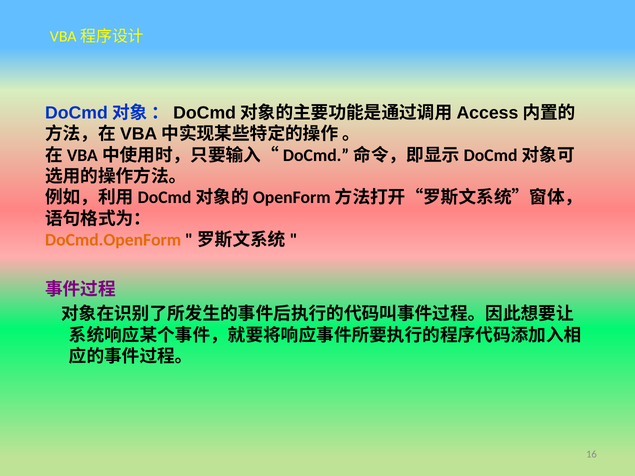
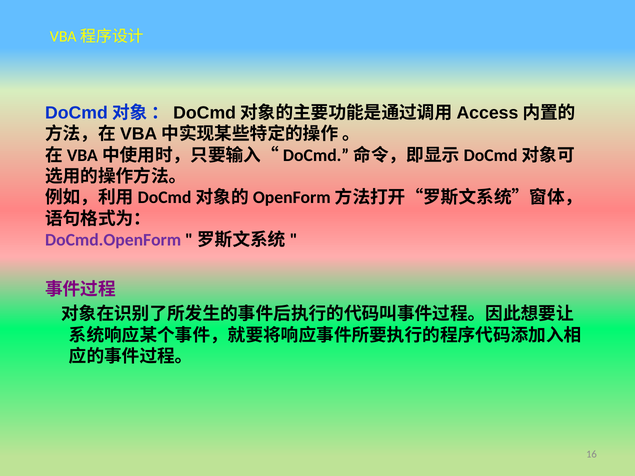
DoCmd.OpenForm colour: orange -> purple
